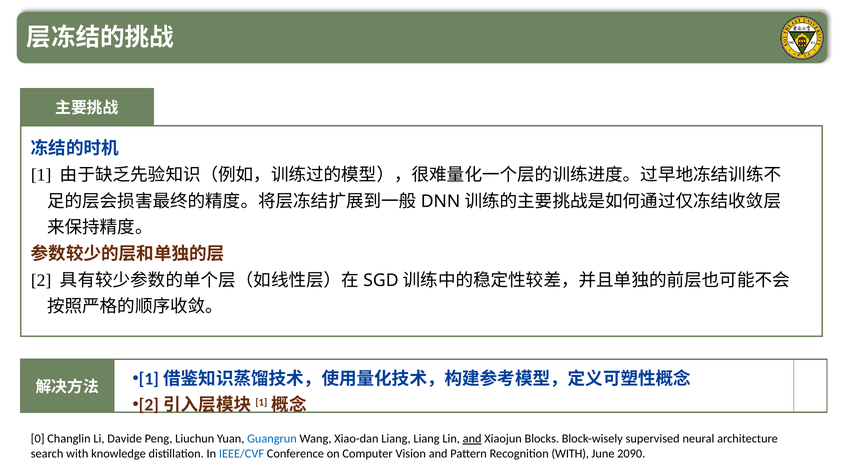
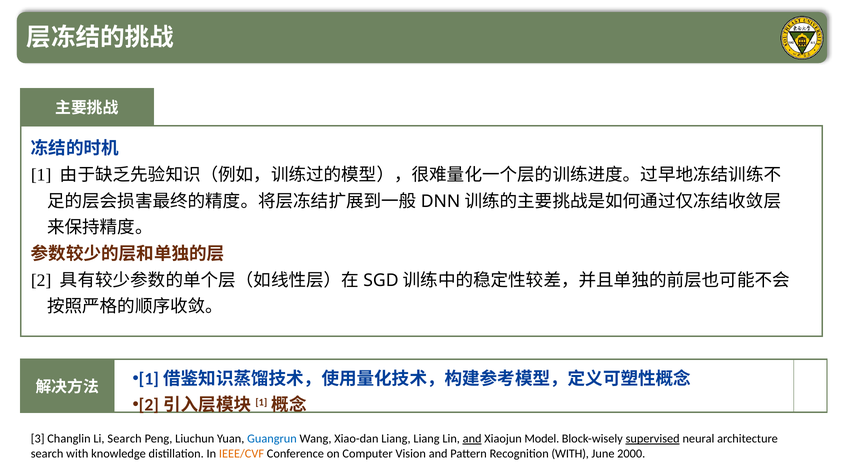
0: 0 -> 3
Li Davide: Davide -> Search
Blocks: Blocks -> Model
supervised underline: none -> present
IEEE/CVF colour: blue -> orange
2090: 2090 -> 2000
